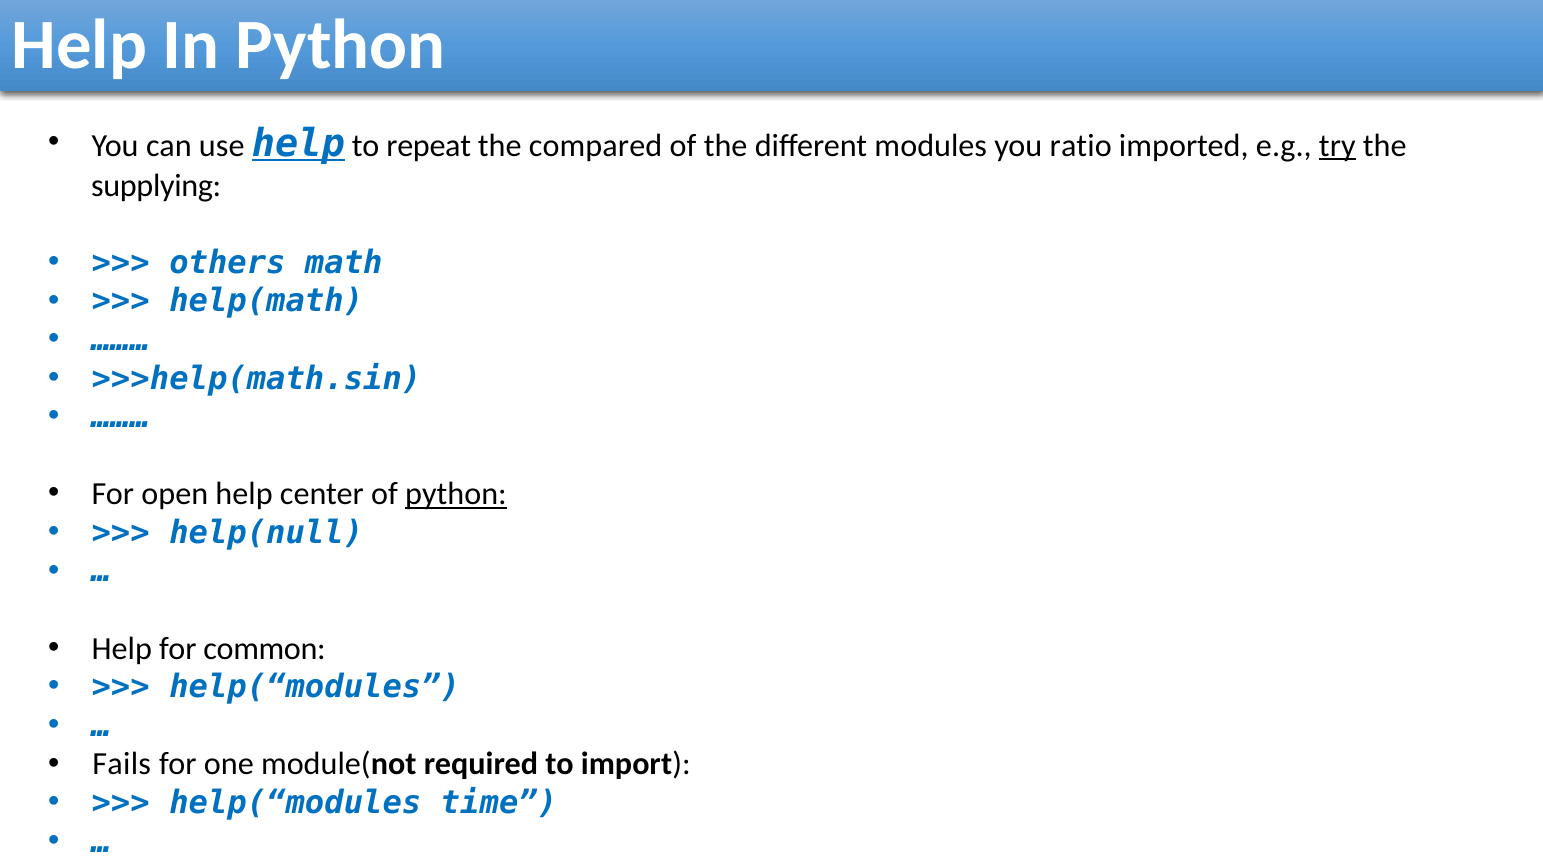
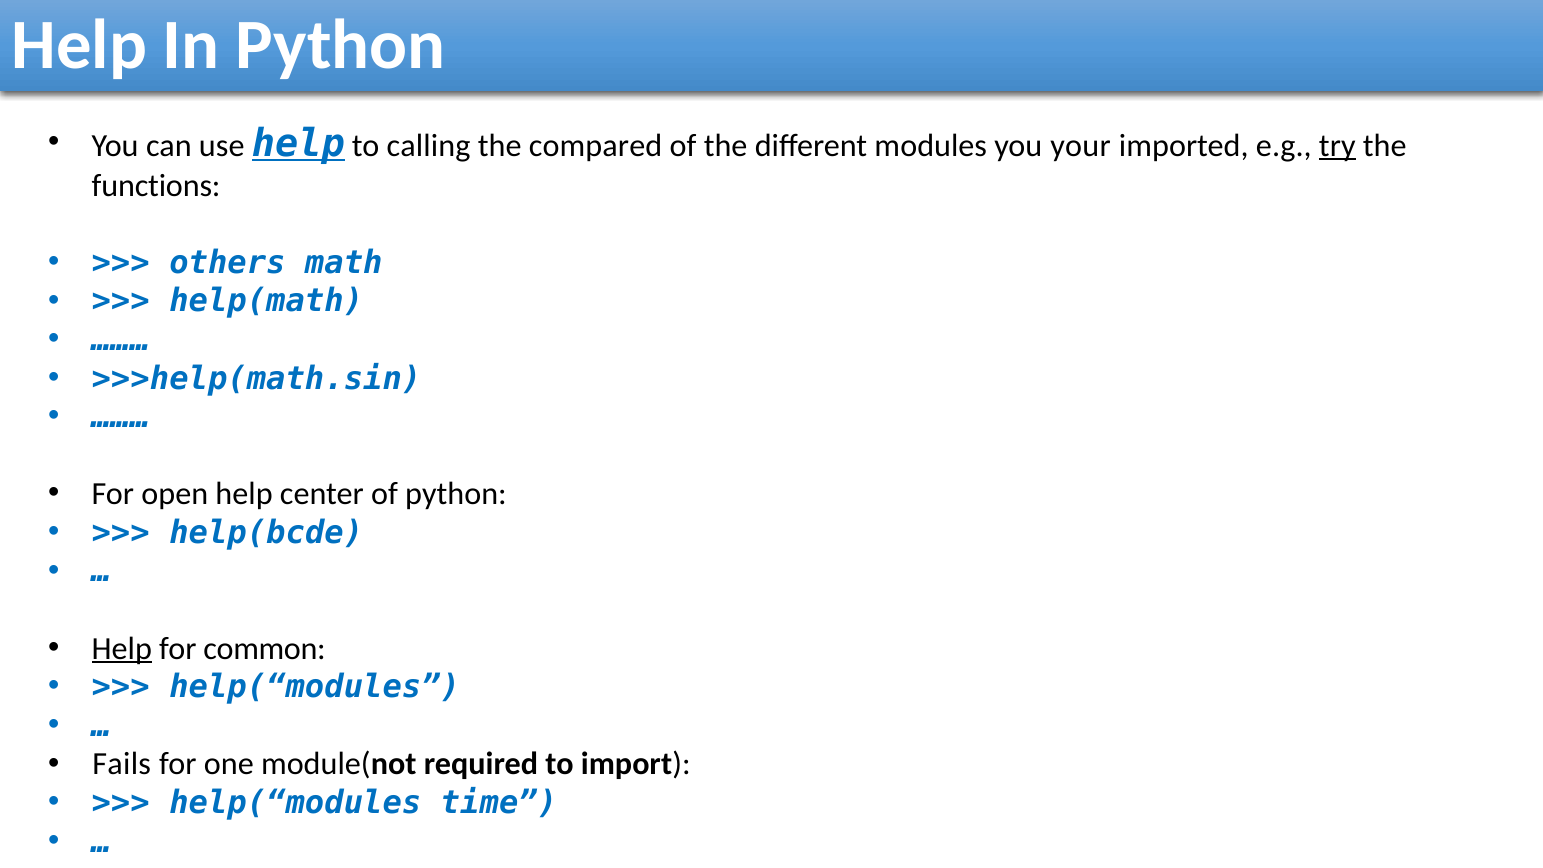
repeat: repeat -> calling
ratio: ratio -> your
supplying: supplying -> functions
python at (456, 494) underline: present -> none
help(null: help(null -> help(bcde
Help at (122, 649) underline: none -> present
